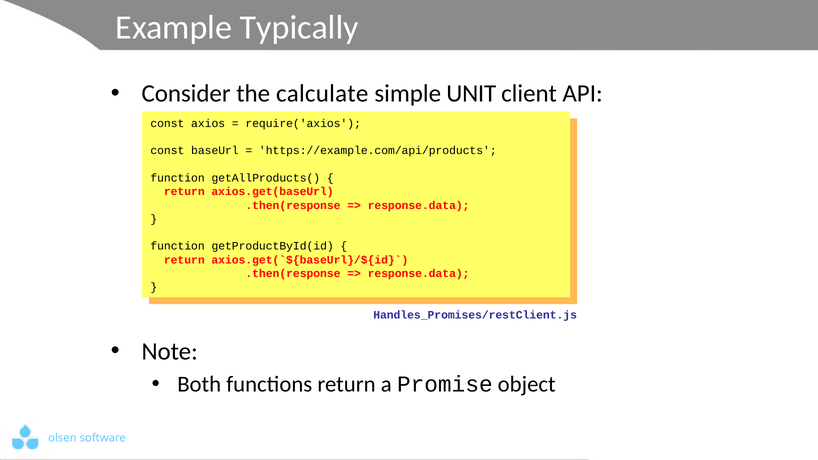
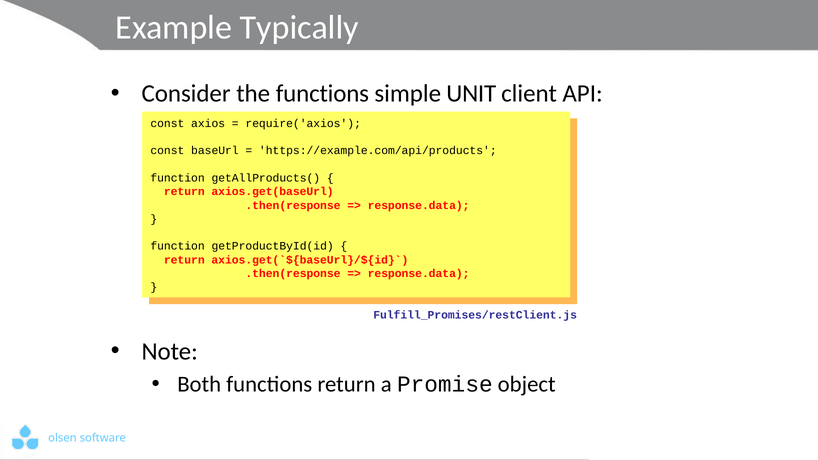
the calculate: calculate -> functions
Handles_Promises/restClient.js: Handles_Promises/restClient.js -> Fulfill_Promises/restClient.js
